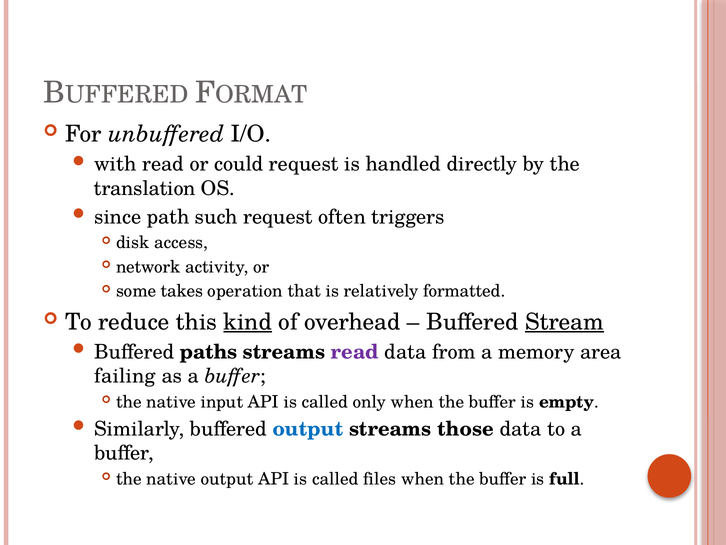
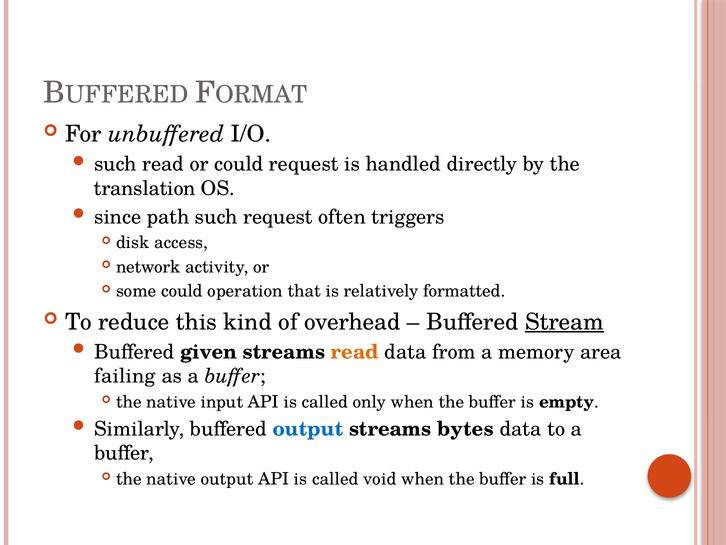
with at (115, 164): with -> such
some takes: takes -> could
kind underline: present -> none
paths: paths -> given
read at (355, 352) colour: purple -> orange
those: those -> bytes
files: files -> void
